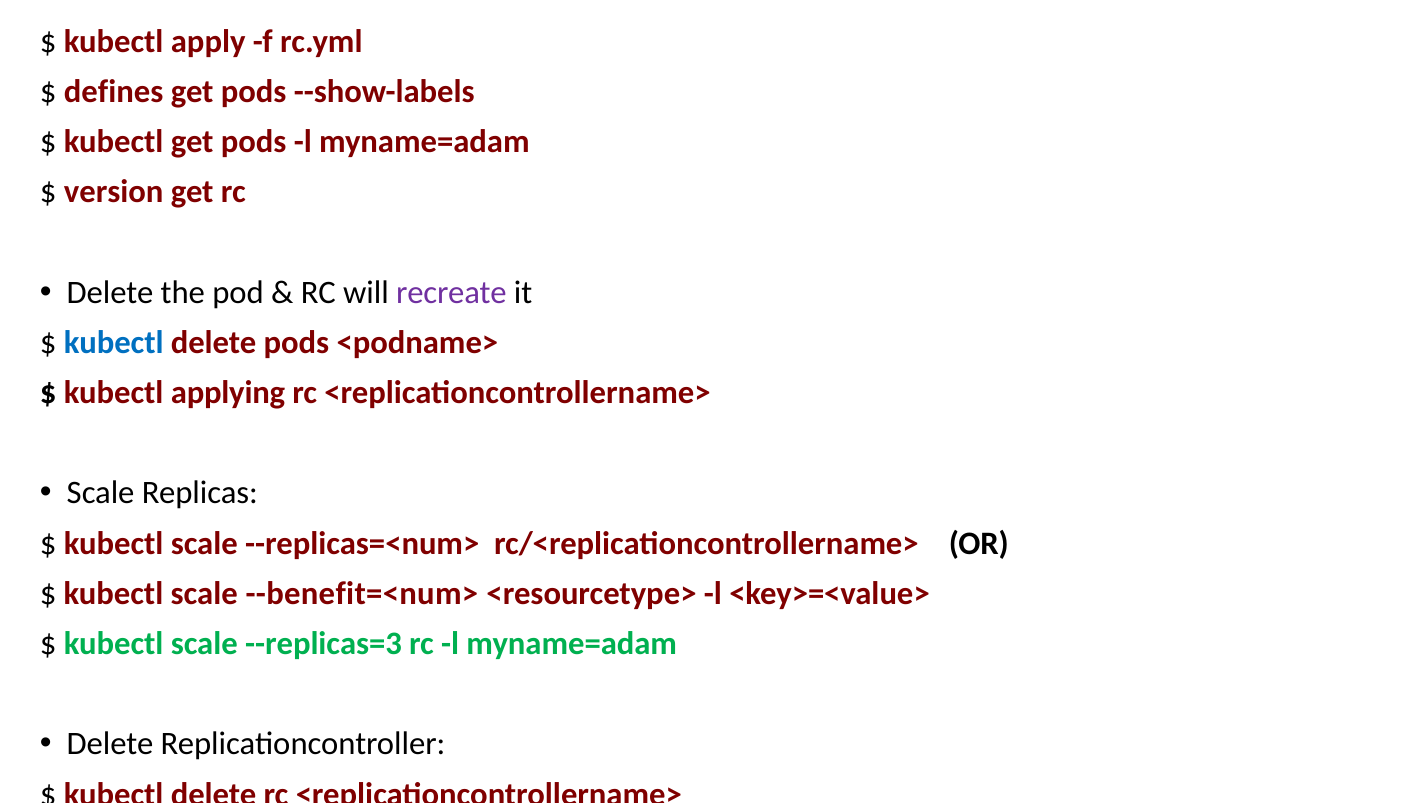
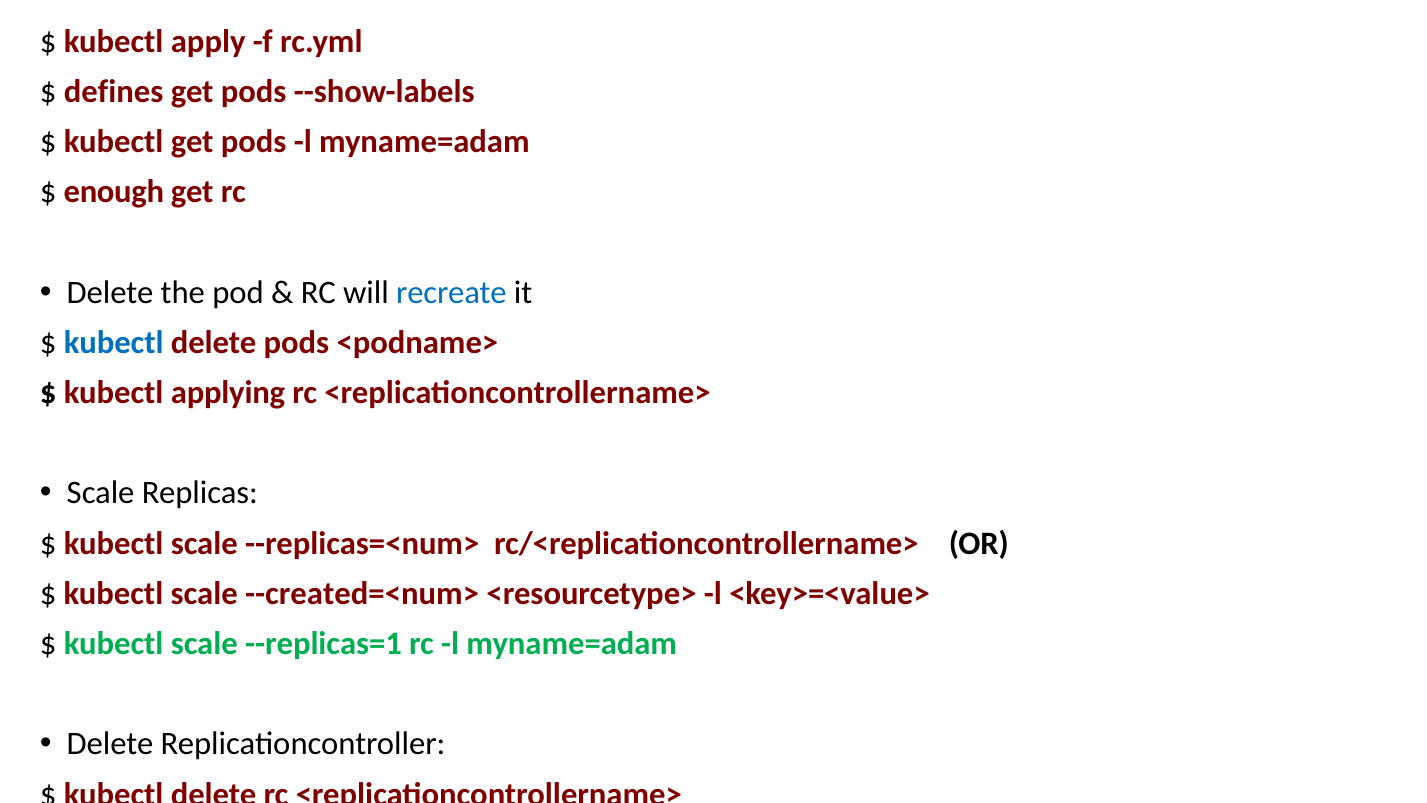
version: version -> enough
recreate colour: purple -> blue
--benefit=<num>: --benefit=<num> -> --created=<num>
--replicas=3: --replicas=3 -> --replicas=1
